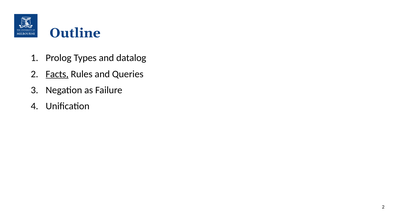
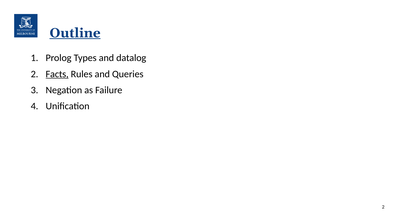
Outline underline: none -> present
